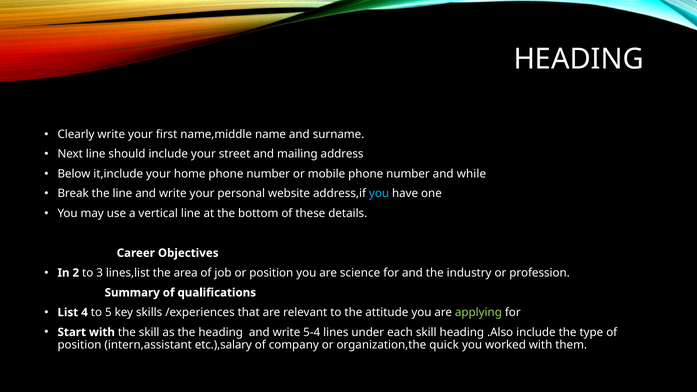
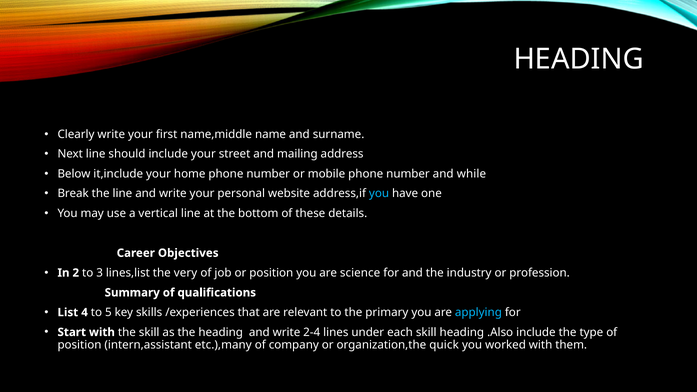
area: area -> very
attitude: attitude -> primary
applying colour: light green -> light blue
5-4: 5-4 -> 2-4
etc.),salary: etc.),salary -> etc.),many
